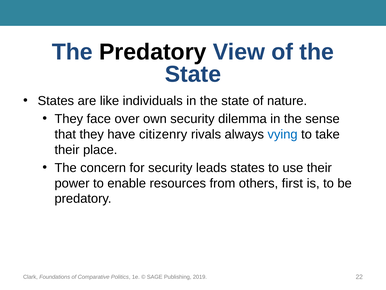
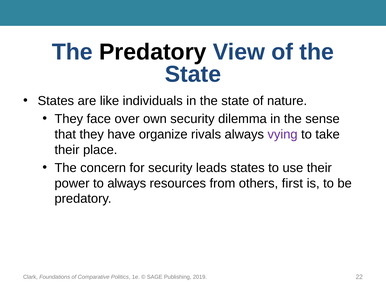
citizenry: citizenry -> organize
vying colour: blue -> purple
to enable: enable -> always
